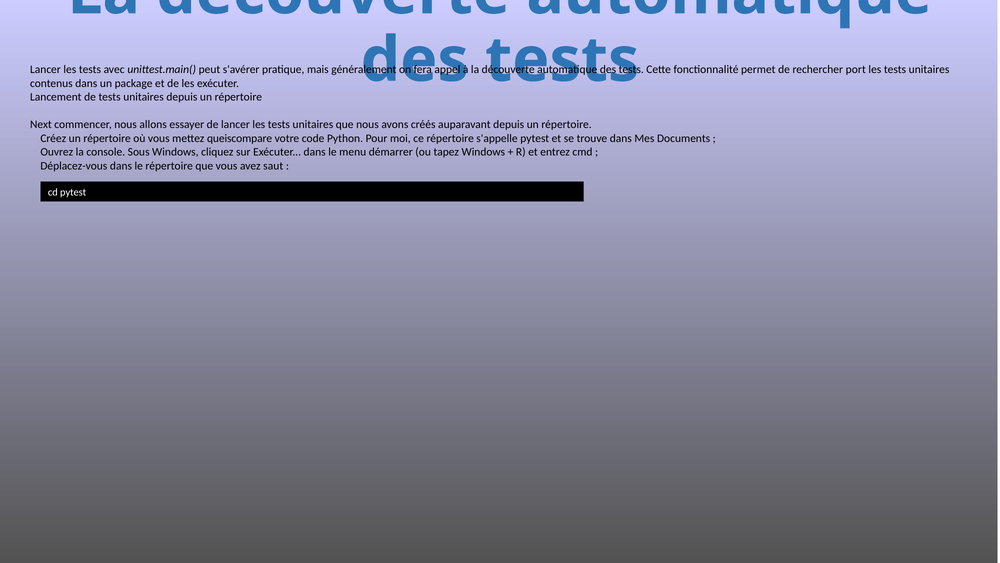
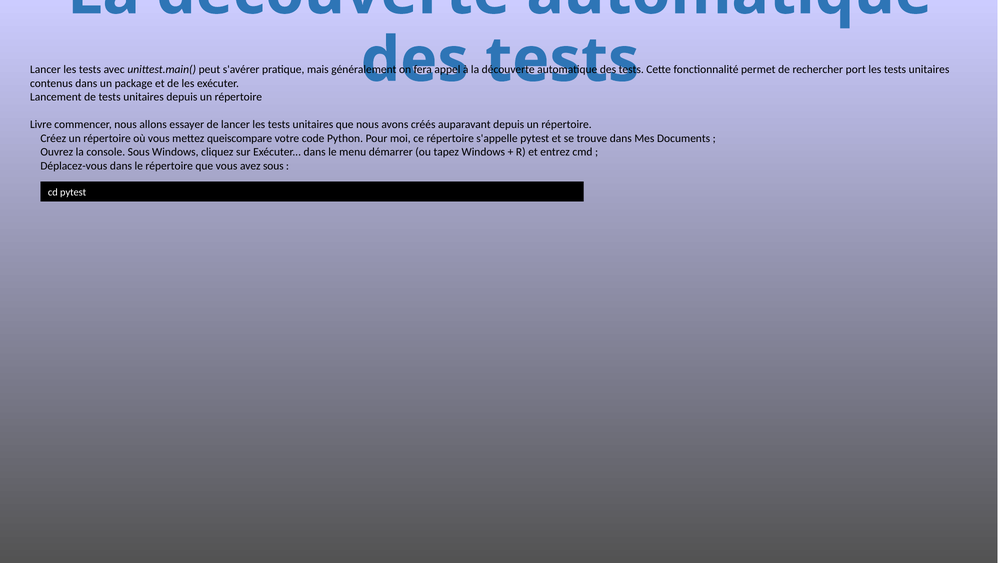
Next: Next -> Livre
avez saut: saut -> sous
